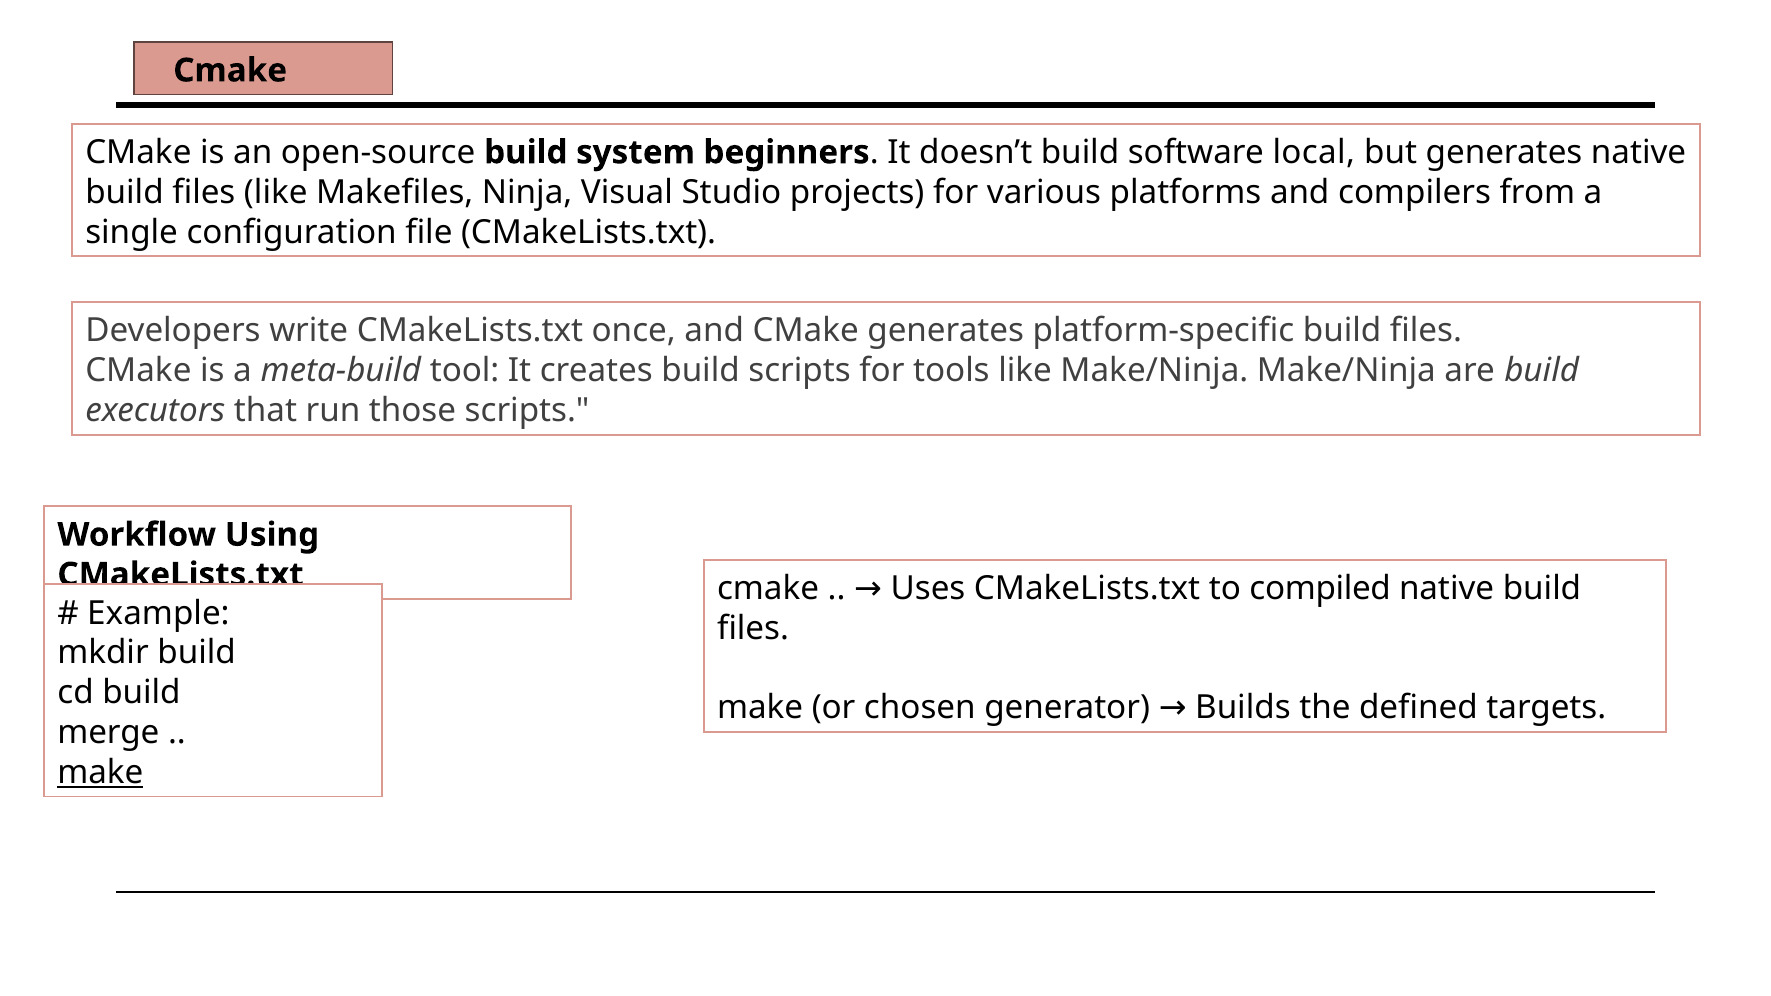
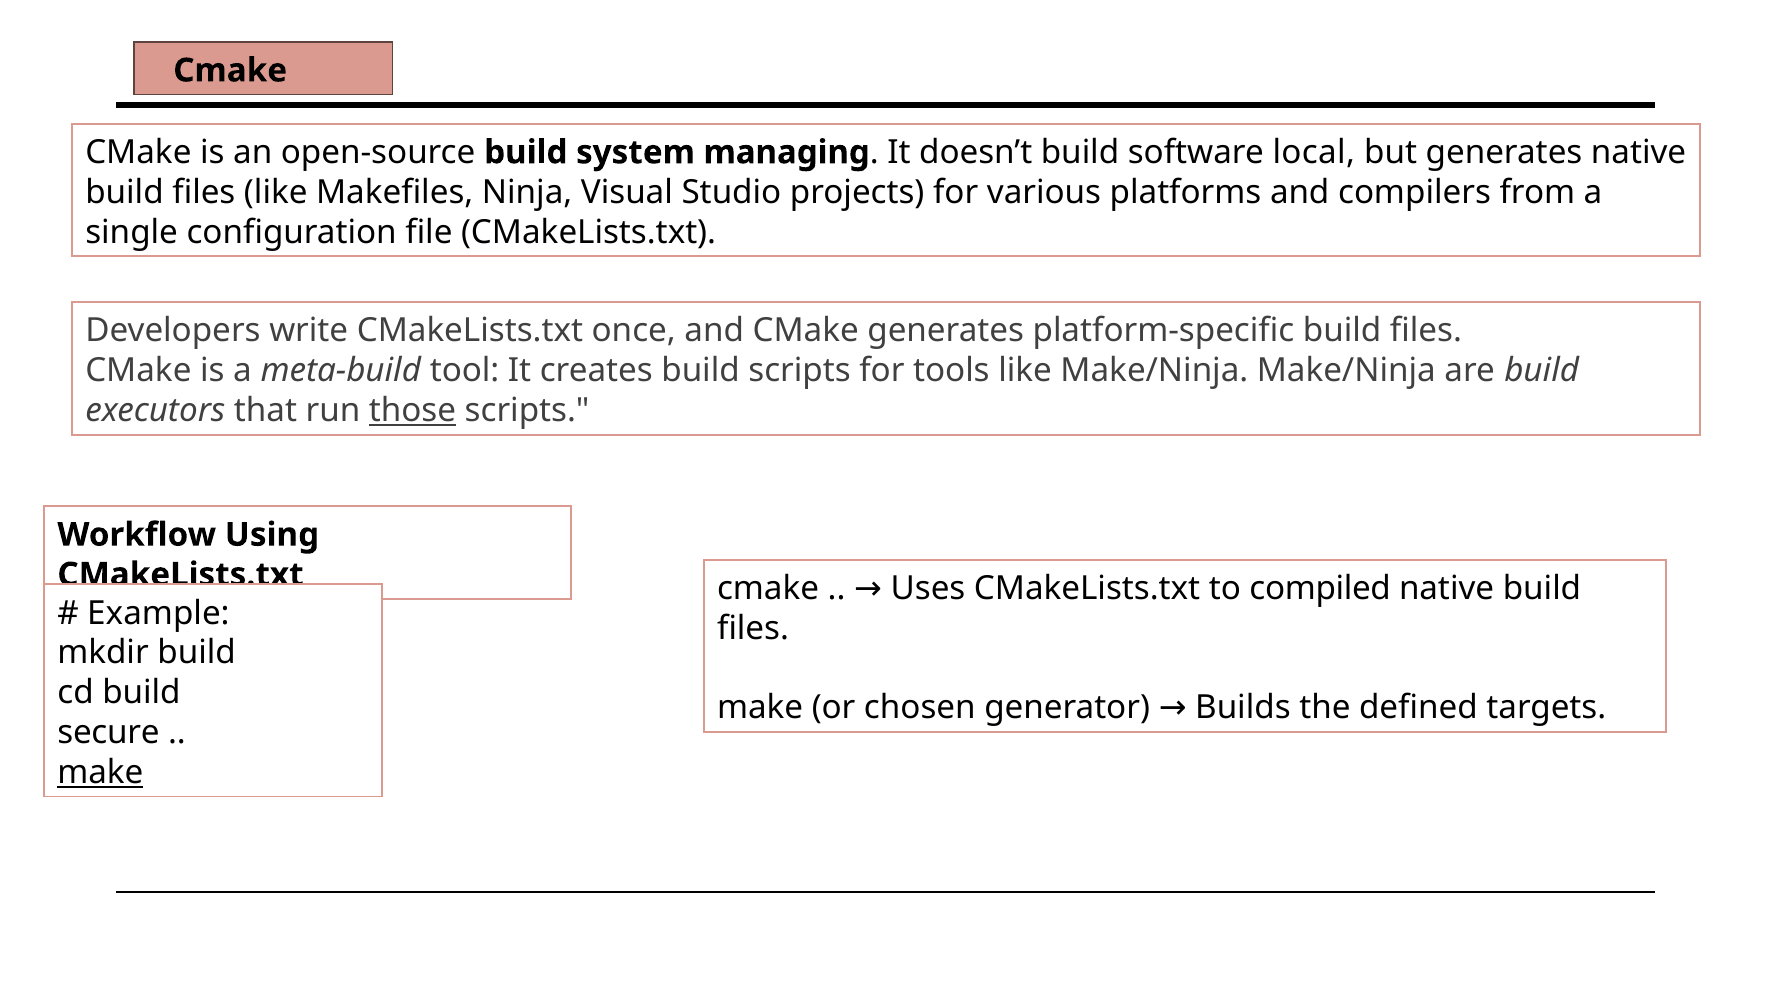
beginners: beginners -> managing
those underline: none -> present
merge: merge -> secure
